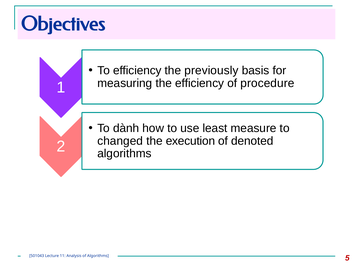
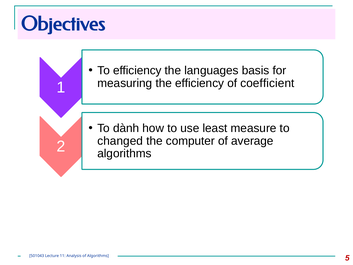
previously: previously -> languages
procedure: procedure -> coefficient
execution: execution -> computer
denoted: denoted -> average
